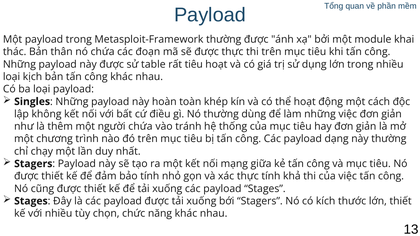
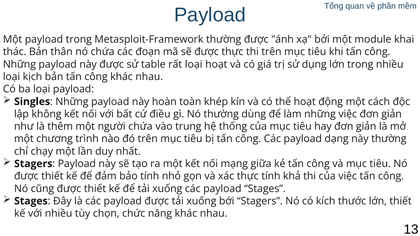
rất tiêu: tiêu -> loại
tránh: tránh -> trung
